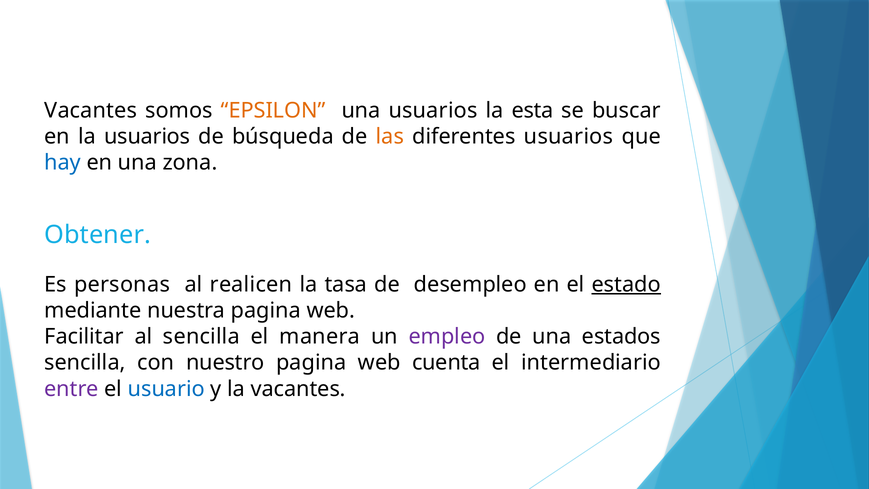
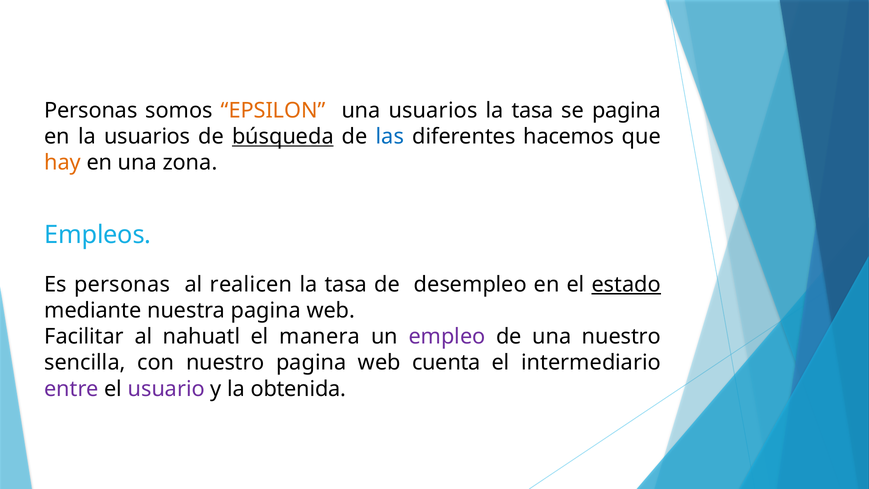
Vacantes at (91, 111): Vacantes -> Personas
esta at (533, 111): esta -> tasa
se buscar: buscar -> pagina
búsqueda underline: none -> present
las colour: orange -> blue
diferentes usuarios: usuarios -> hacemos
hay colour: blue -> orange
Obtener: Obtener -> Empleos
al sencilla: sencilla -> nahuatl
una estados: estados -> nuestro
usuario colour: blue -> purple
la vacantes: vacantes -> obtenida
